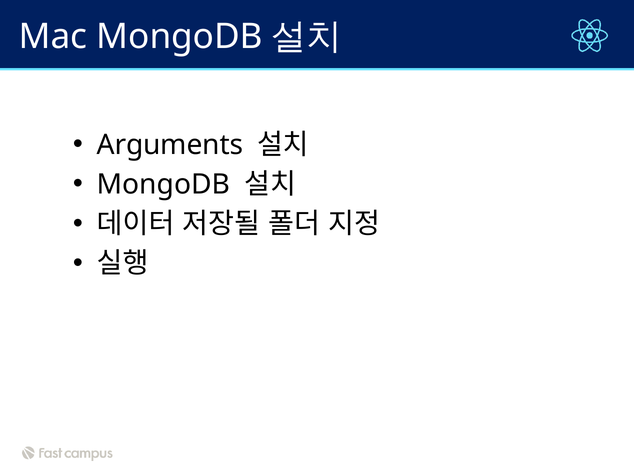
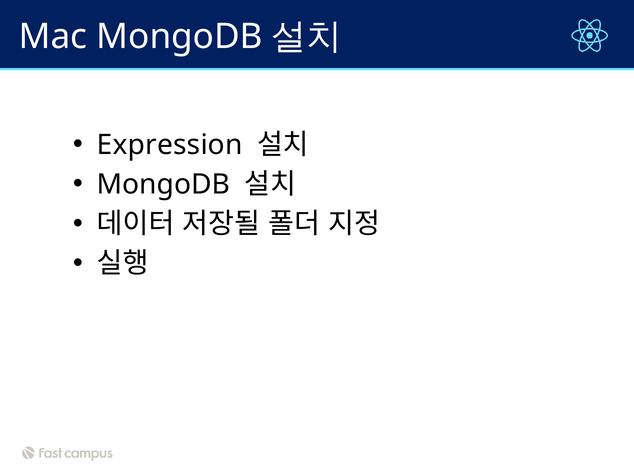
Arguments: Arguments -> Expression
